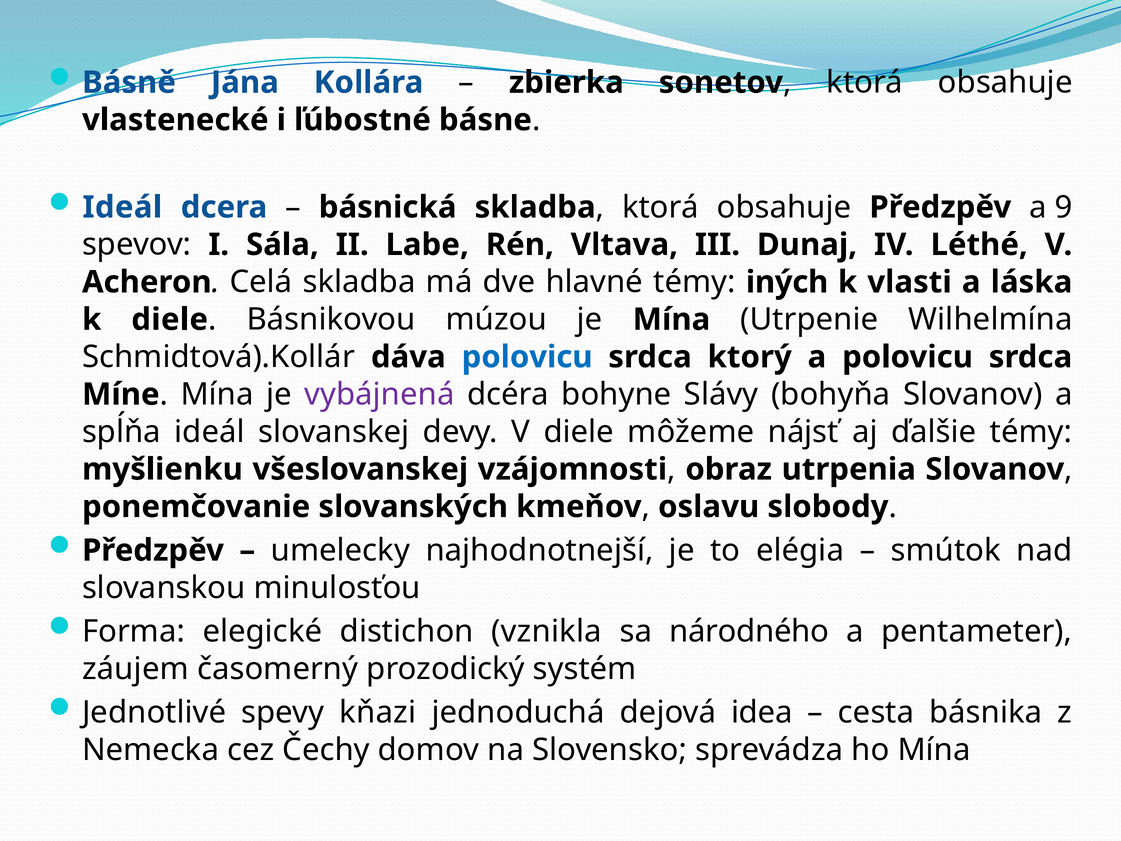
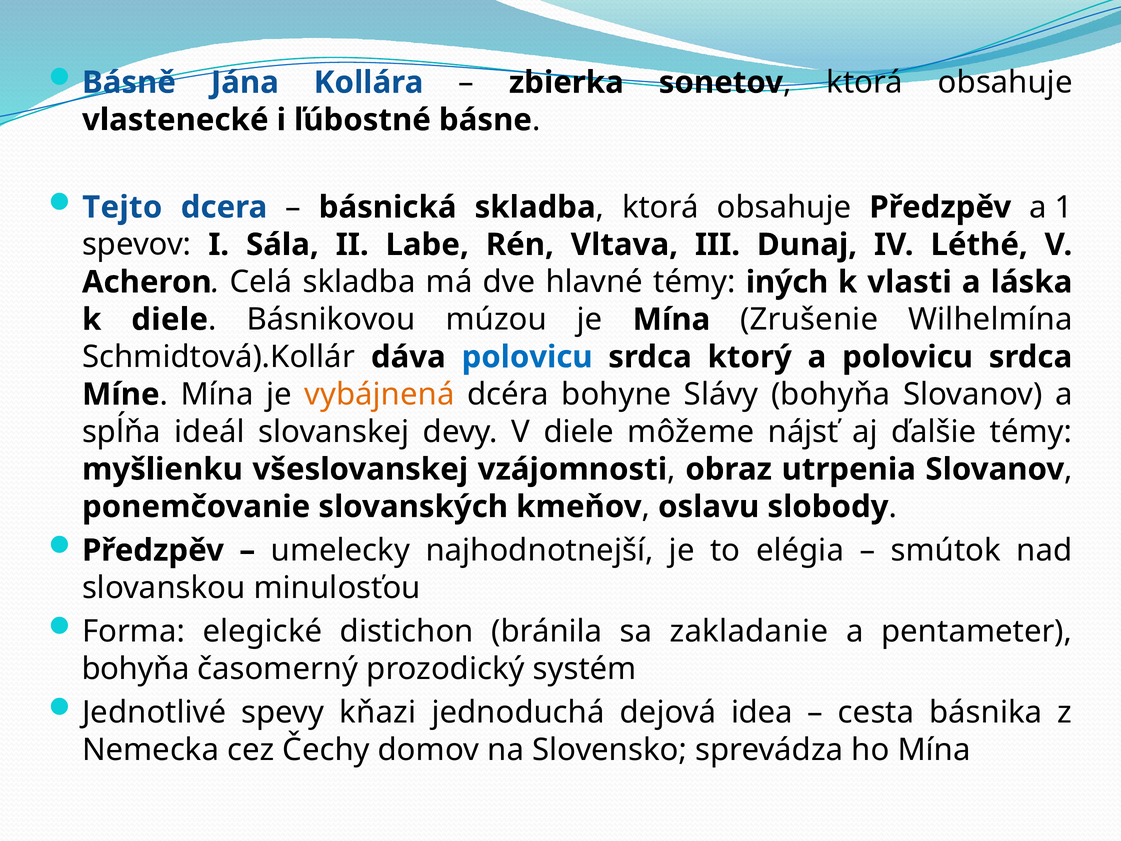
Ideál at (122, 207): Ideál -> Tejto
9: 9 -> 1
Utrpenie: Utrpenie -> Zrušenie
vybájnená colour: purple -> orange
vznikla: vznikla -> bránila
národného: národného -> zakladanie
záujem at (135, 669): záujem -> bohyňa
